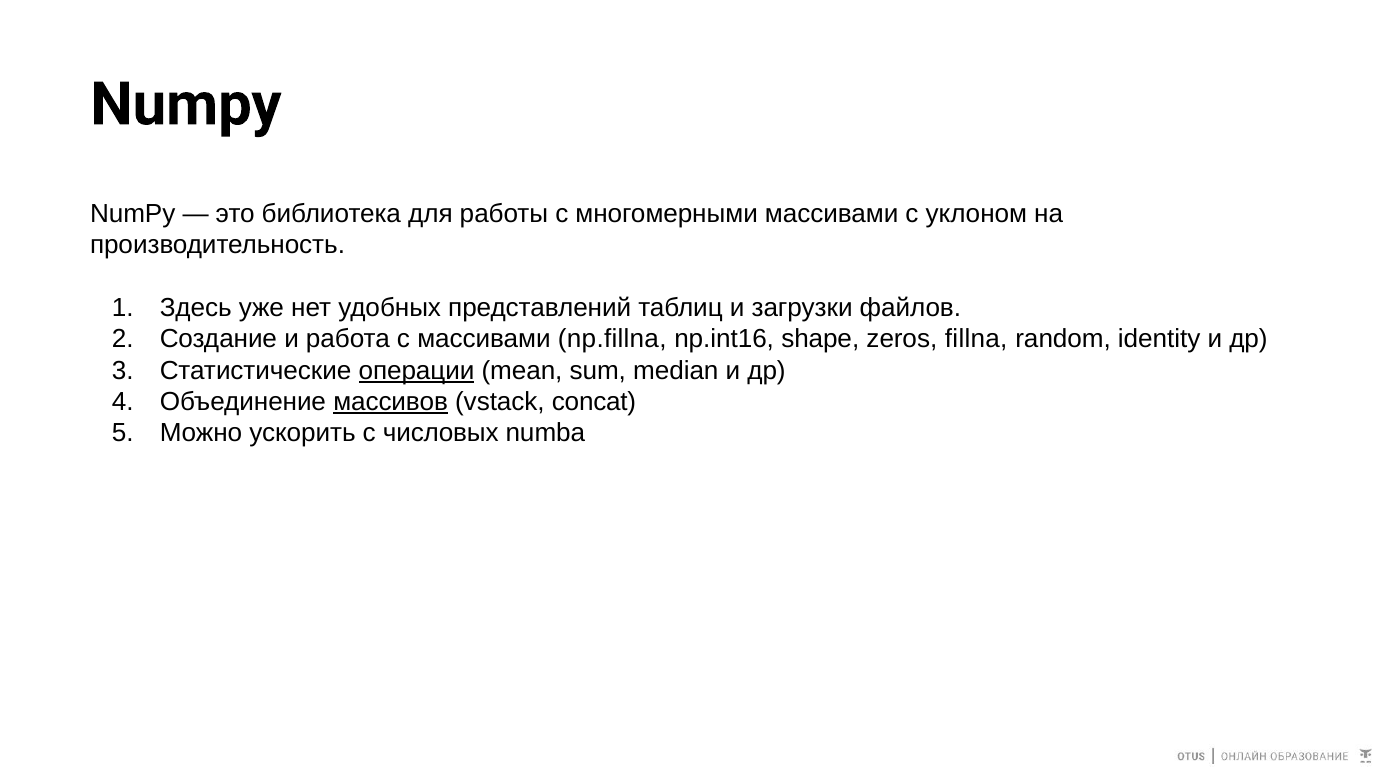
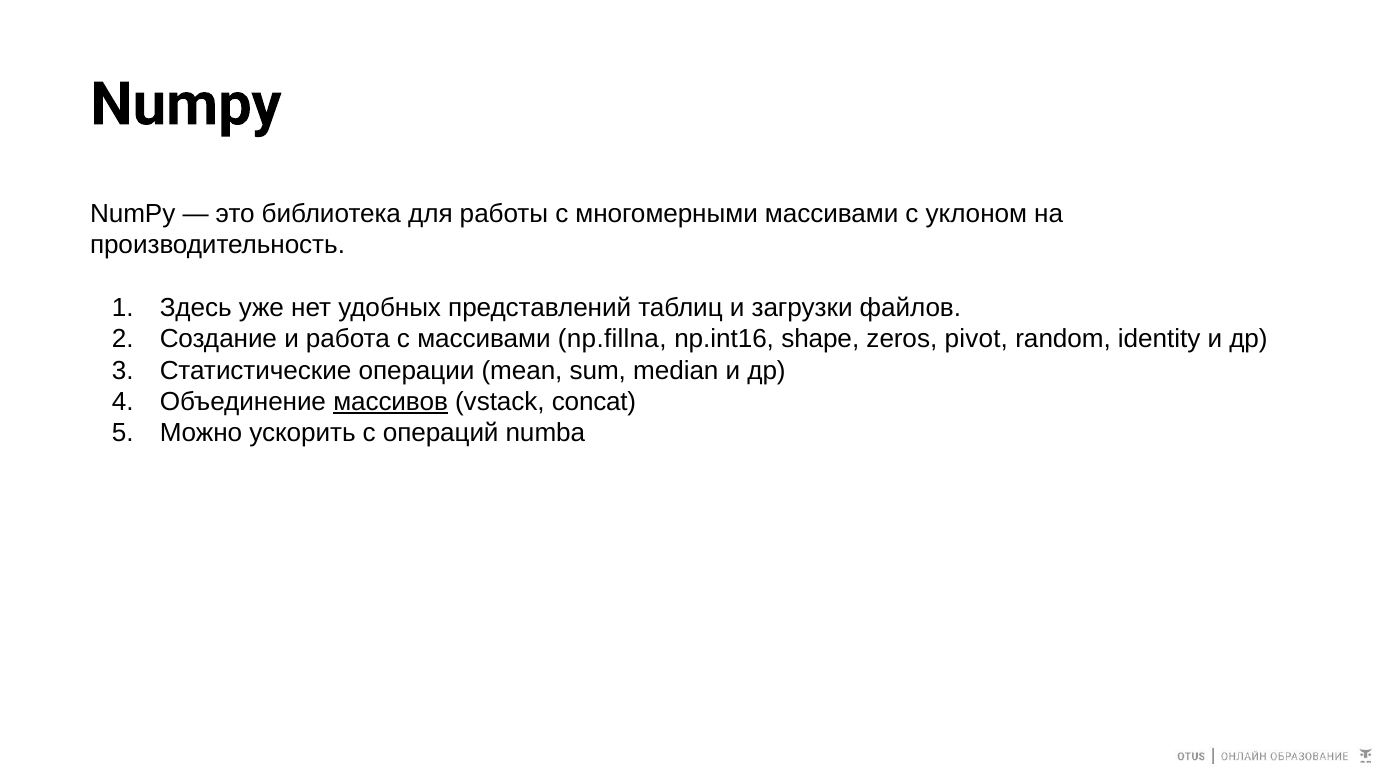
fillna: fillna -> pivot
операции underline: present -> none
числовых: числовых -> операций
